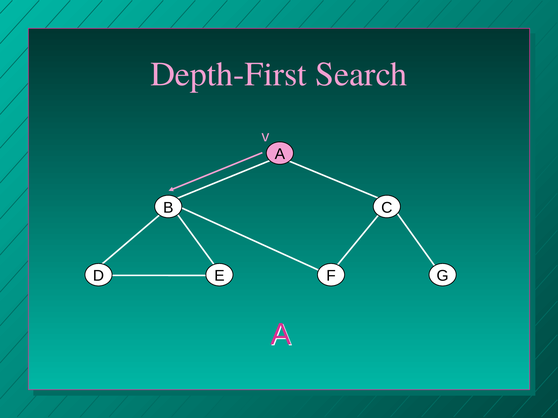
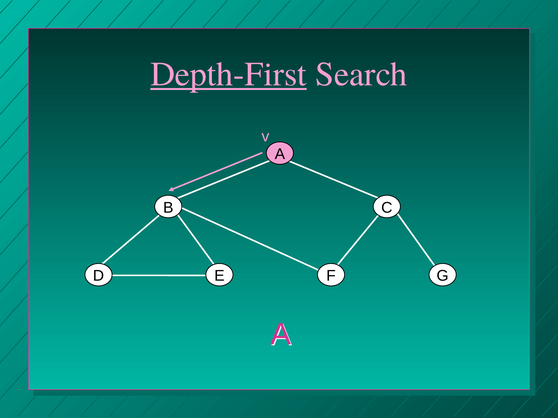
Depth-First underline: none -> present
